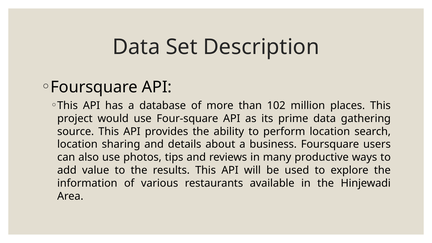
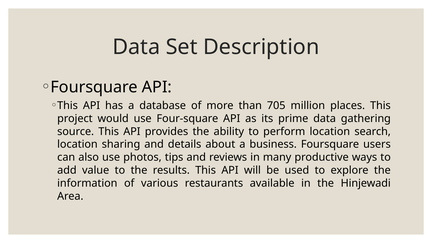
102: 102 -> 705
